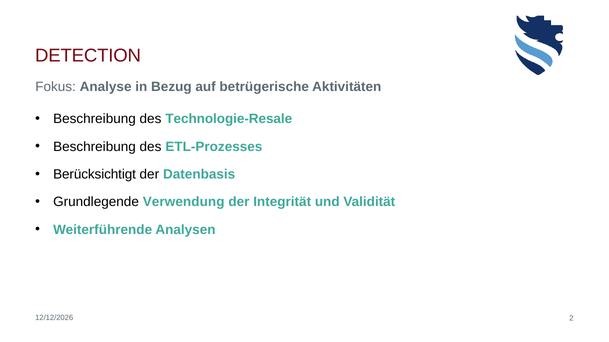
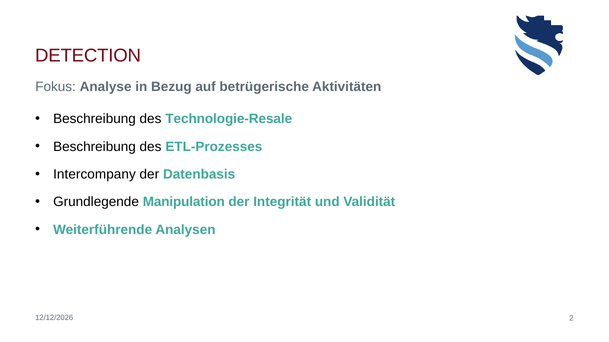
Berücksichtigt: Berücksichtigt -> Intercompany
Verwendung: Verwendung -> Manipulation
